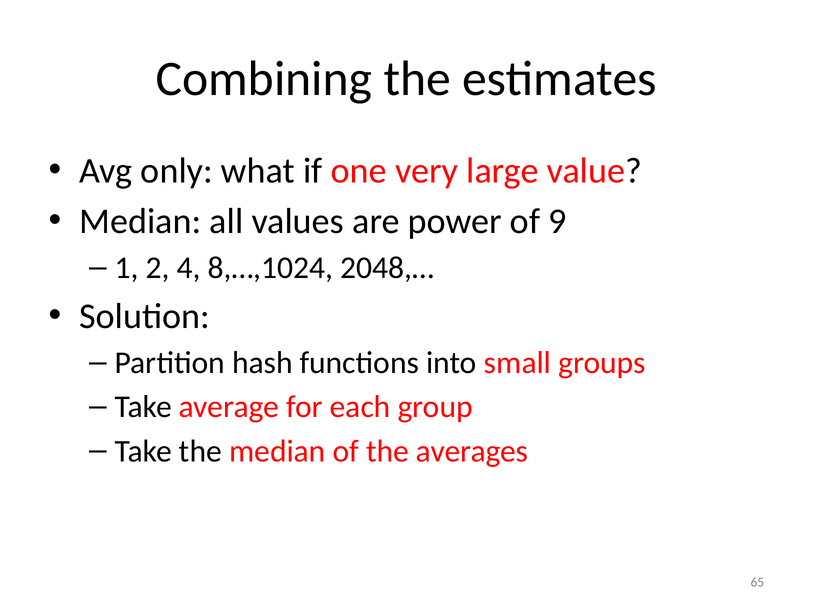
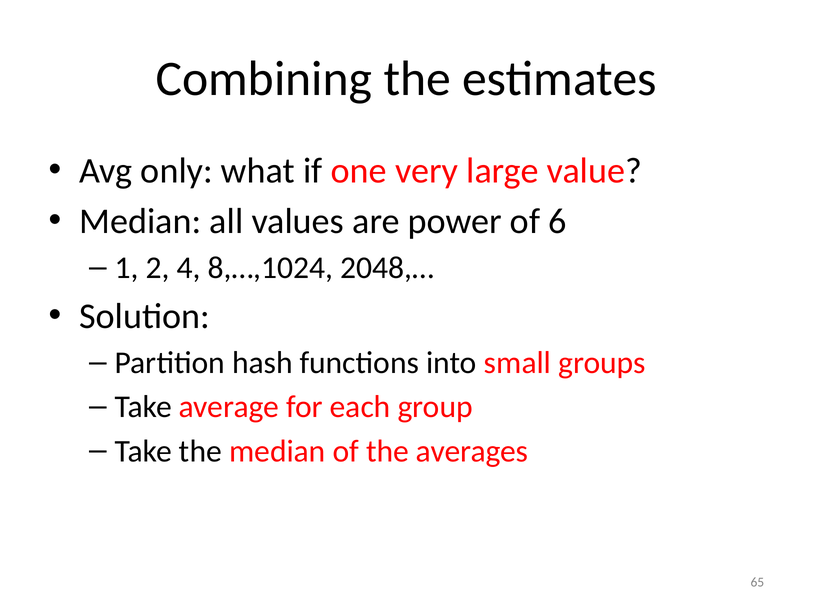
9: 9 -> 6
